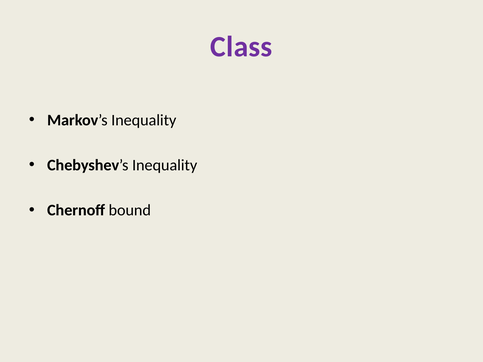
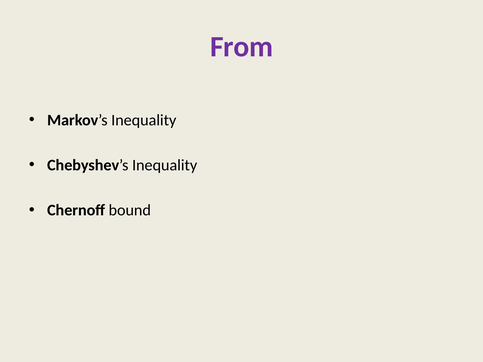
Class: Class -> From
